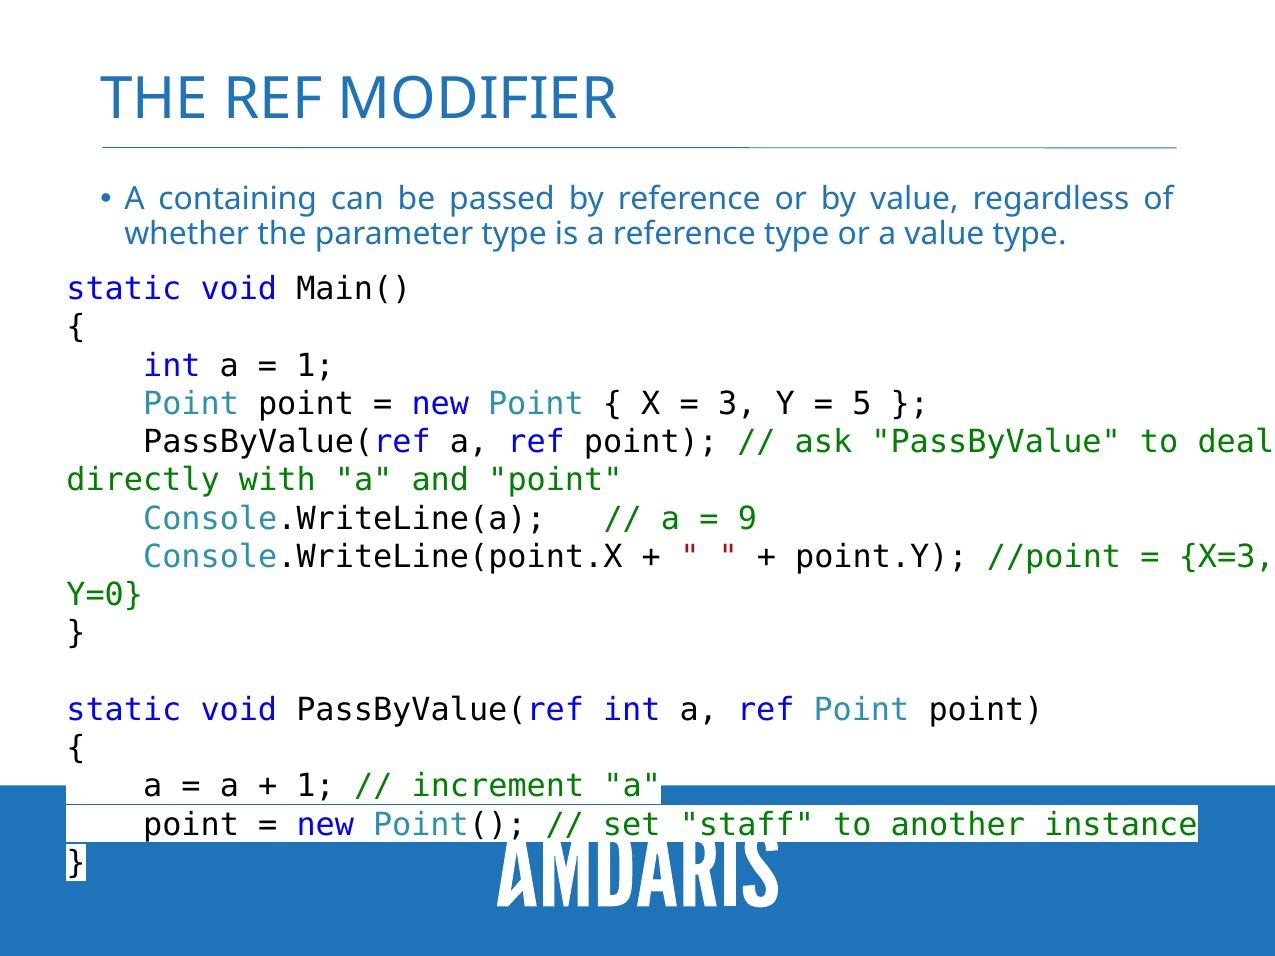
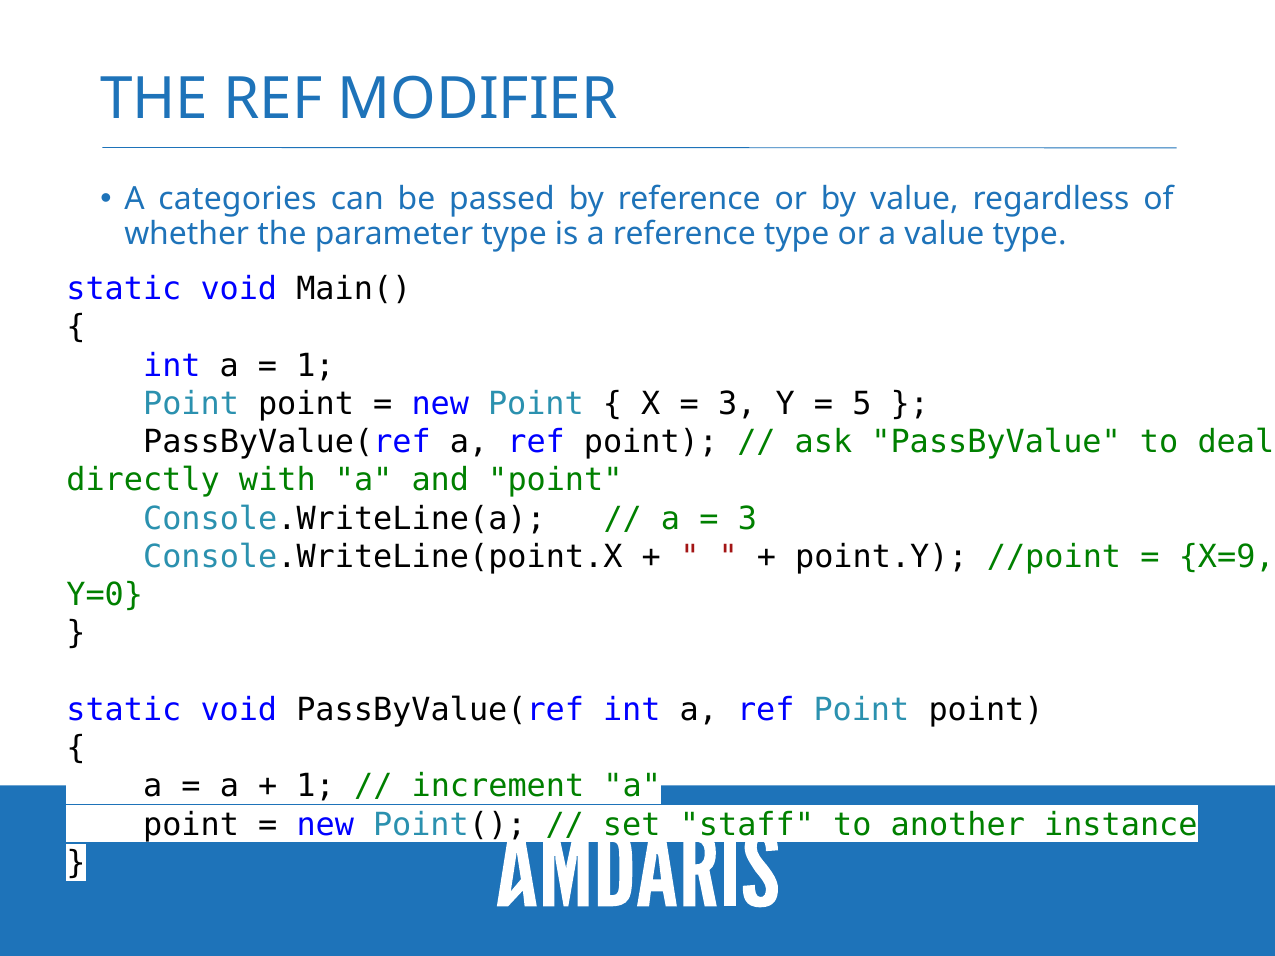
containing: containing -> categories
9 at (747, 519): 9 -> 3
X=3: X=3 -> X=9
